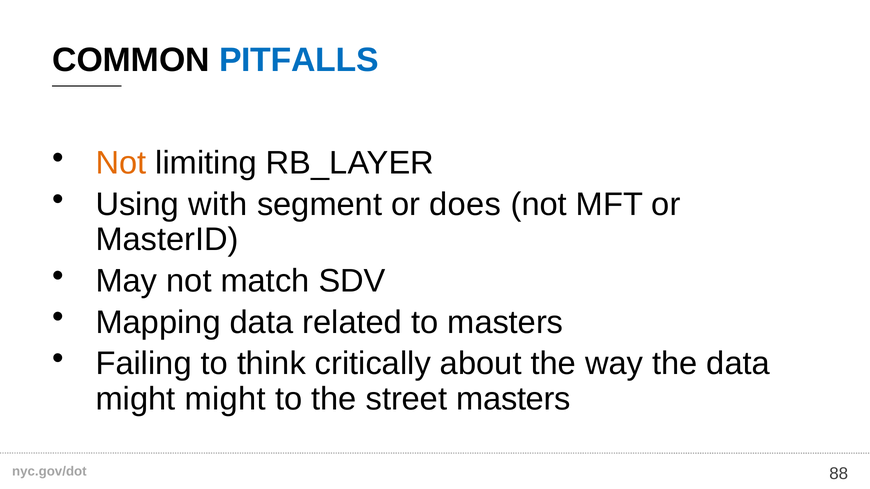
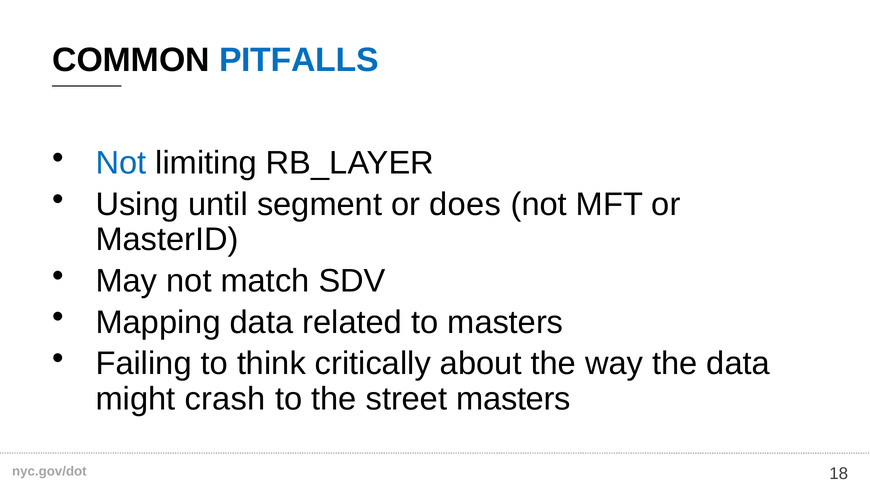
Not at (121, 163) colour: orange -> blue
with: with -> until
might might: might -> crash
88: 88 -> 18
